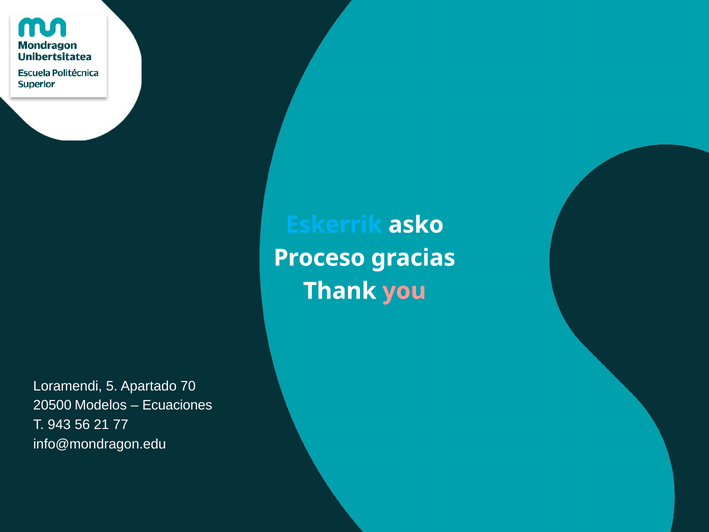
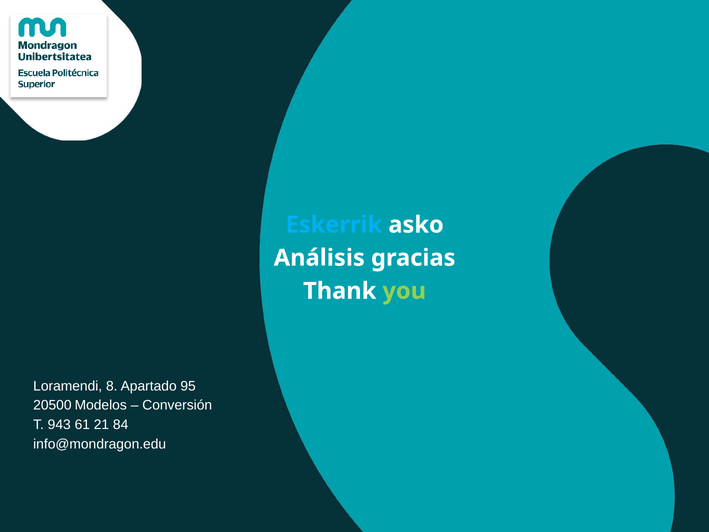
Proceso: Proceso -> Análisis
you colour: pink -> light green
5: 5 -> 8
70: 70 -> 95
Ecuaciones: Ecuaciones -> Conversión
56: 56 -> 61
77: 77 -> 84
